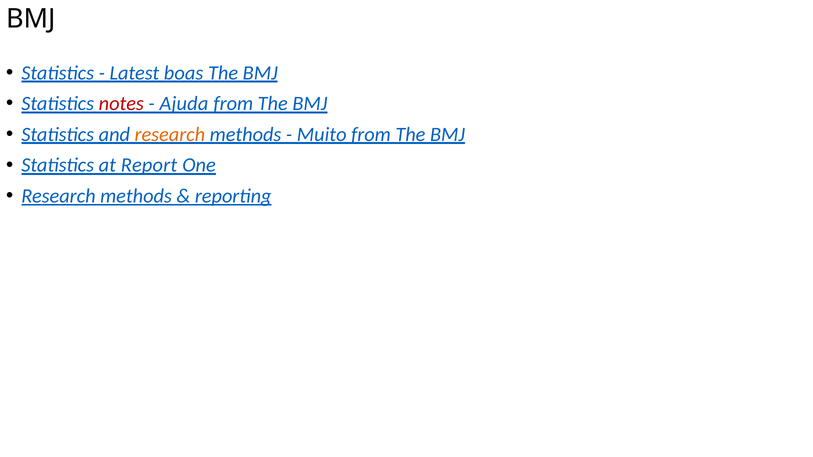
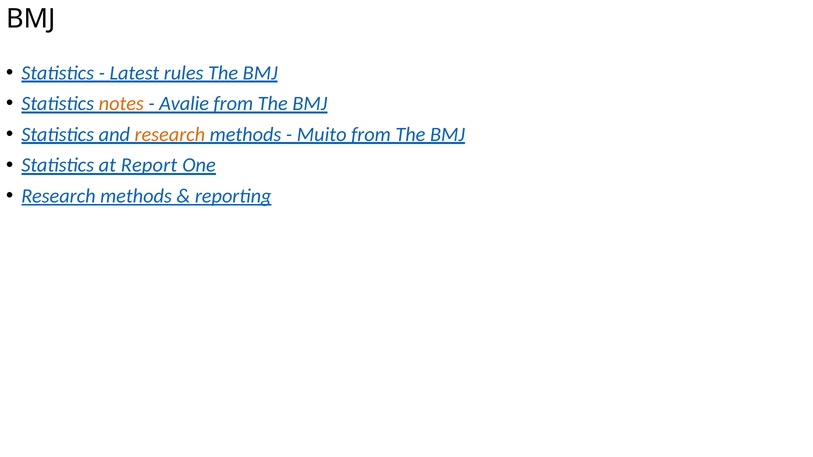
boas: boas -> rules
notes colour: red -> orange
Ajuda: Ajuda -> Avalie
